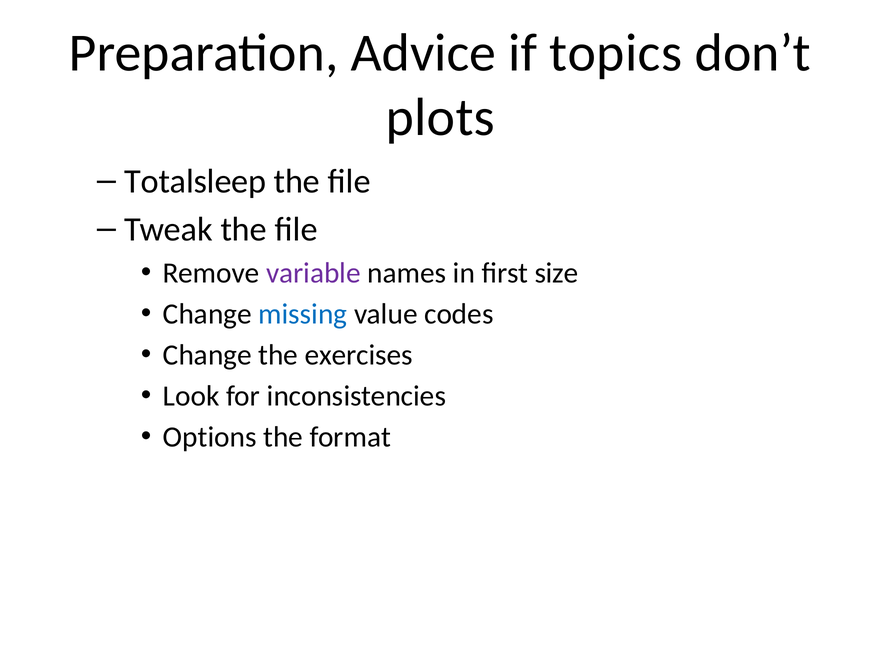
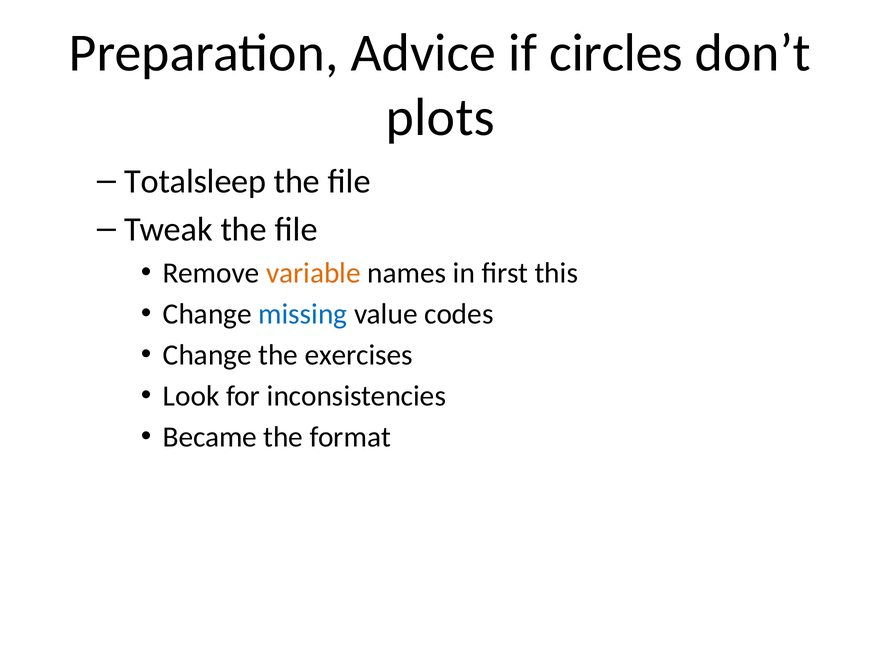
topics: topics -> circles
variable colour: purple -> orange
size: size -> this
Options: Options -> Became
